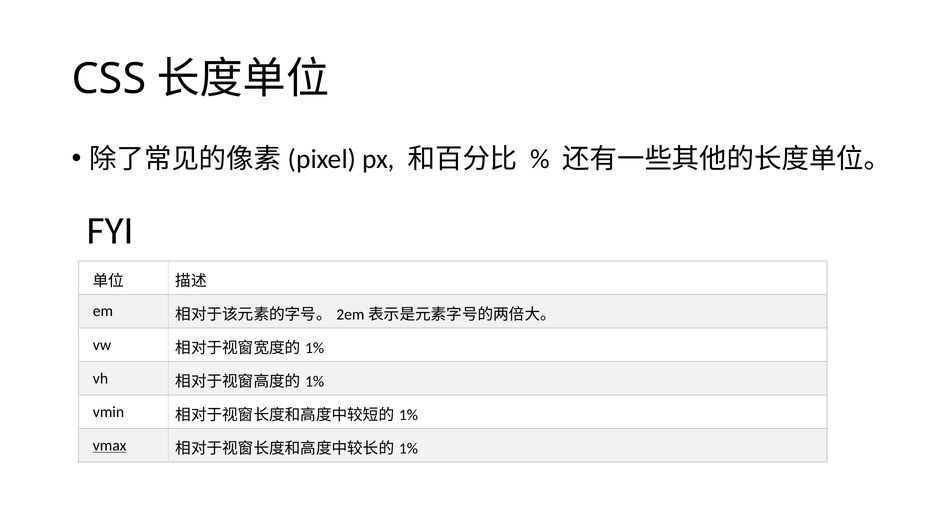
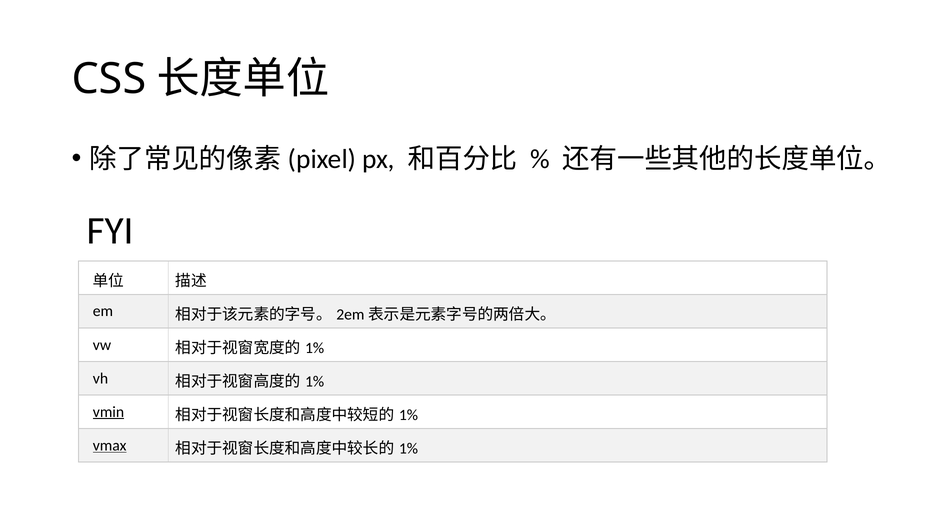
vmin underline: none -> present
